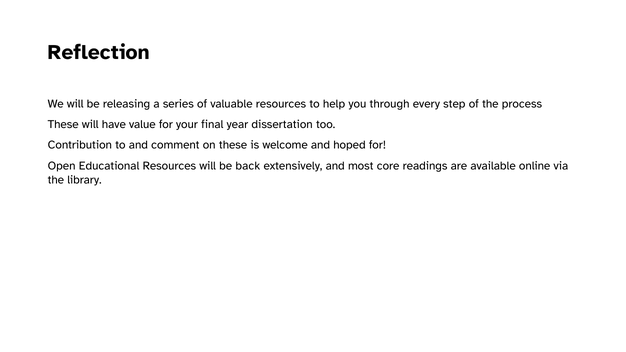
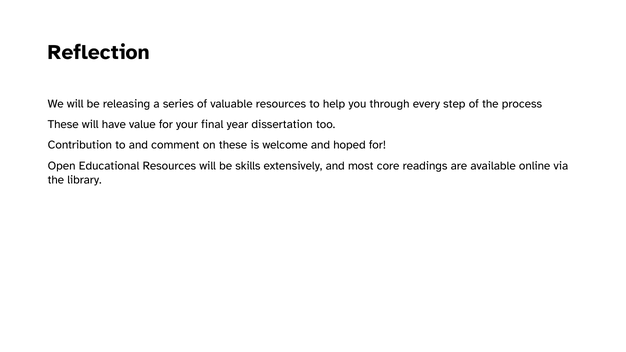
back: back -> skills
